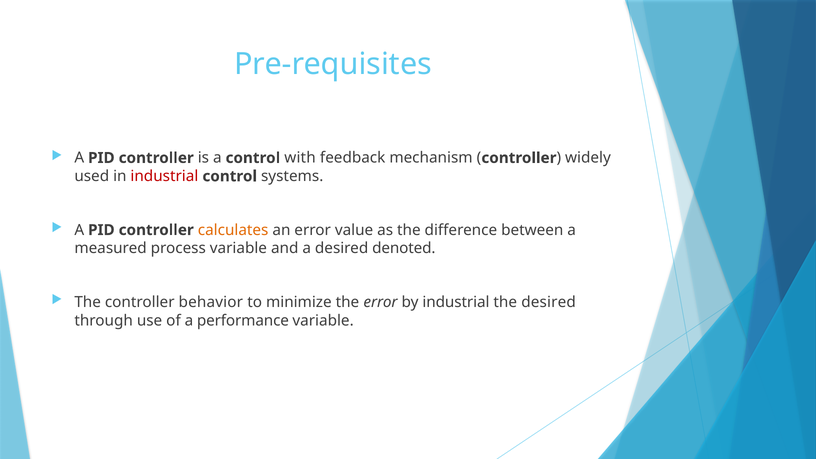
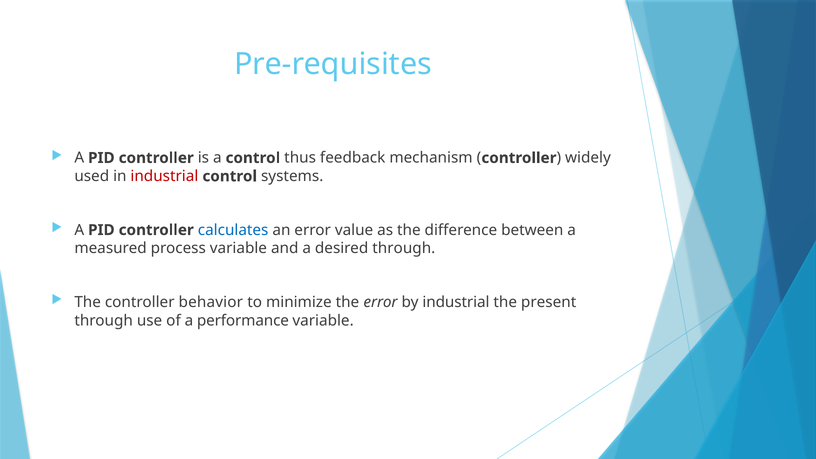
with: with -> thus
calculates colour: orange -> blue
desired denoted: denoted -> through
the desired: desired -> present
